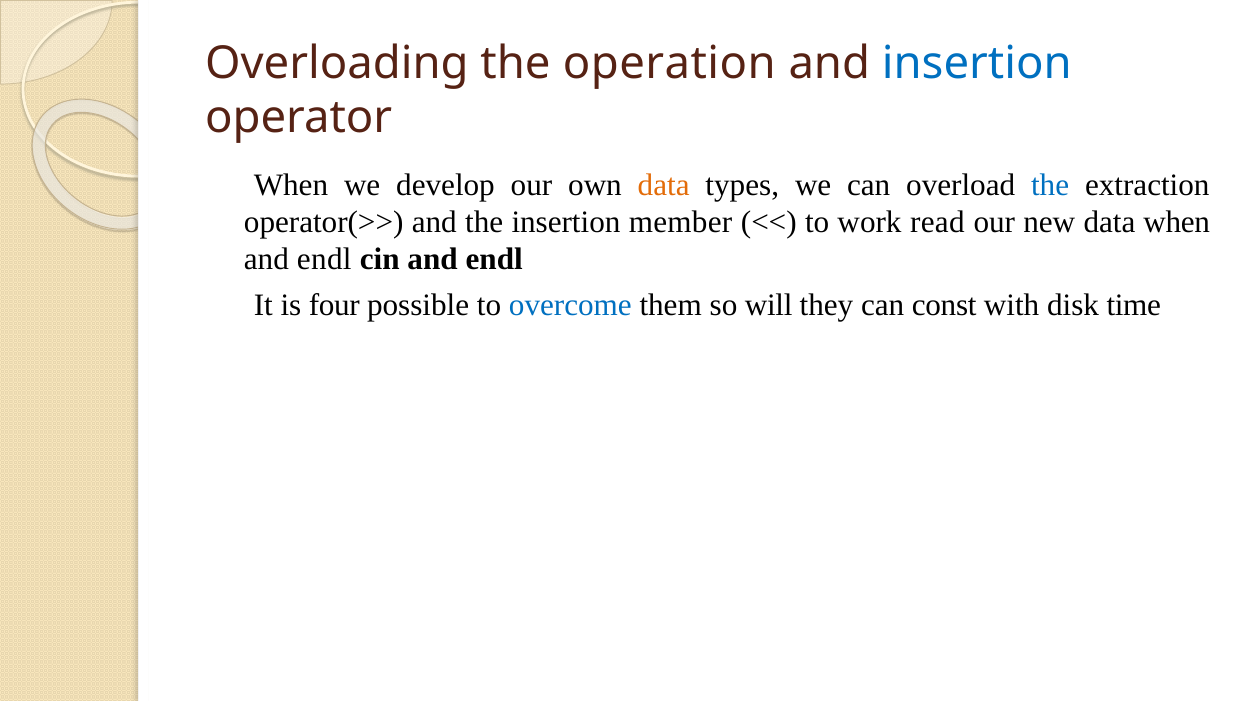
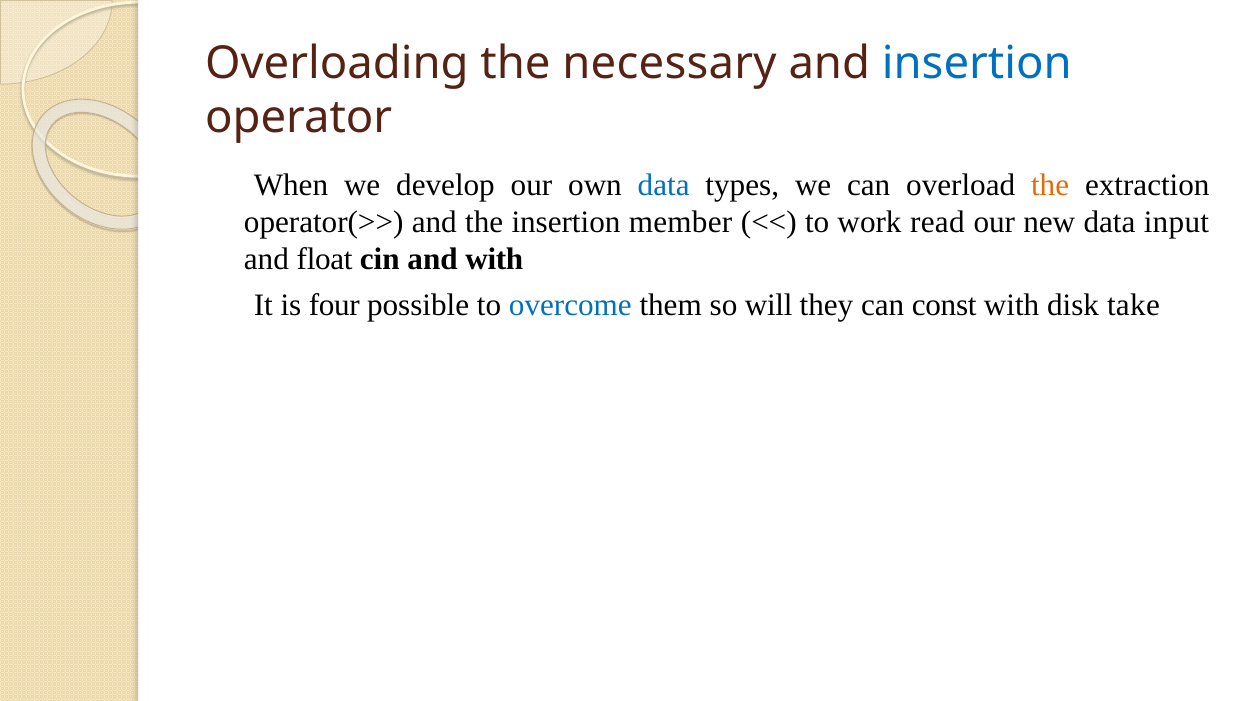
operation: operation -> necessary
data at (664, 185) colour: orange -> blue
the at (1050, 185) colour: blue -> orange
when: when -> input
endl at (324, 260): endl -> float
cin and endl: endl -> with
time: time -> take
